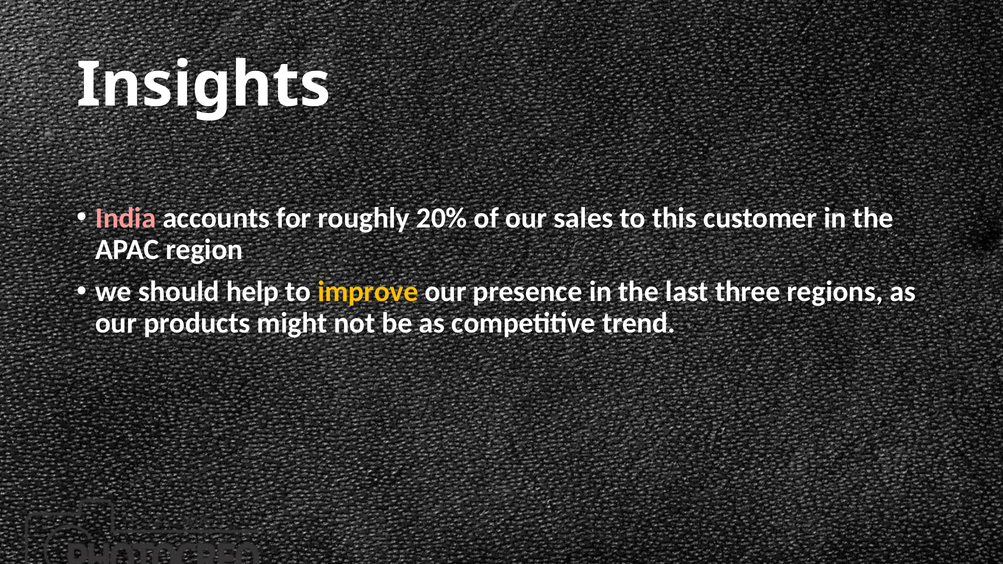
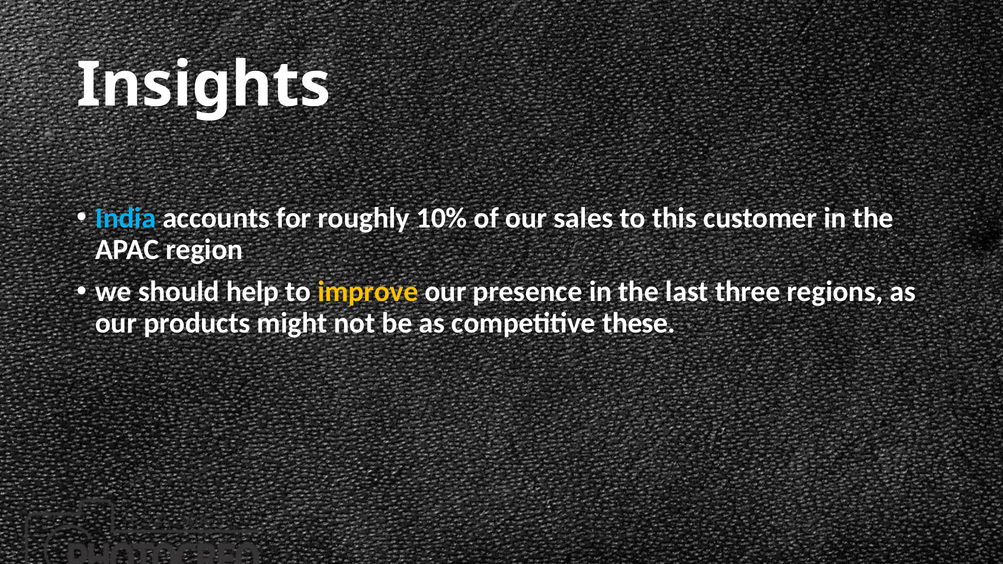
India colour: pink -> light blue
20%: 20% -> 10%
trend: trend -> these
